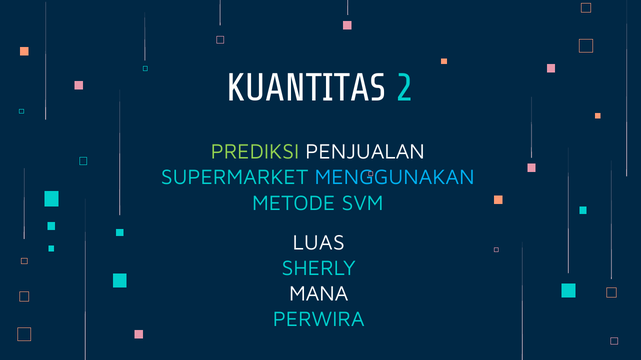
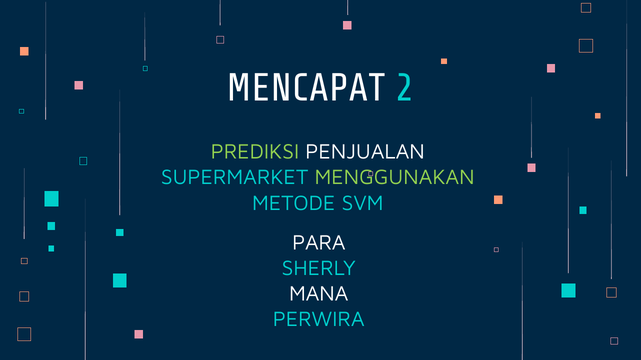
KUANTITAS: KUANTITAS -> MENCAPAT
MENGGUNAKAN colour: light blue -> light green
LUAS: LUAS -> PARA
